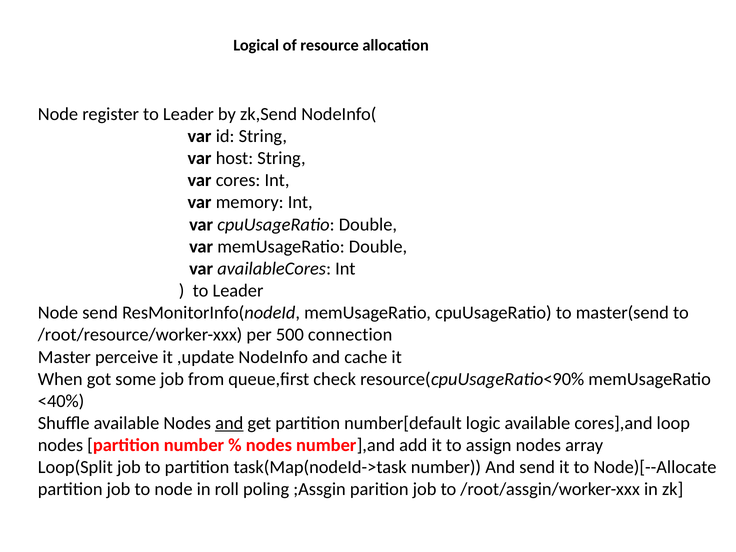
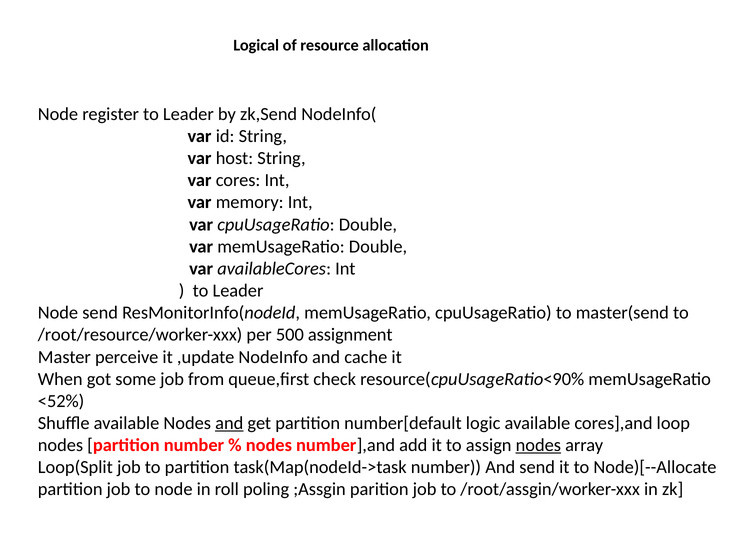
connection: connection -> assignment
<40%: <40% -> <52%
nodes at (538, 445) underline: none -> present
